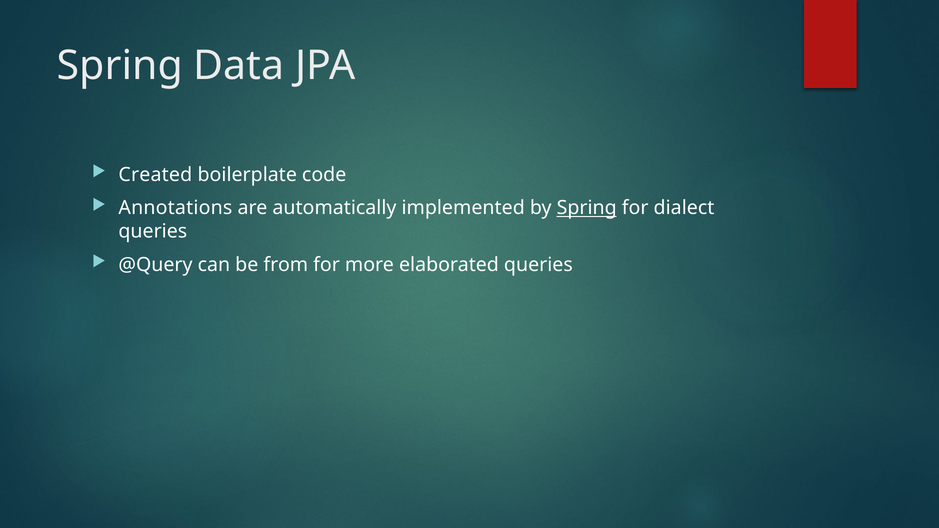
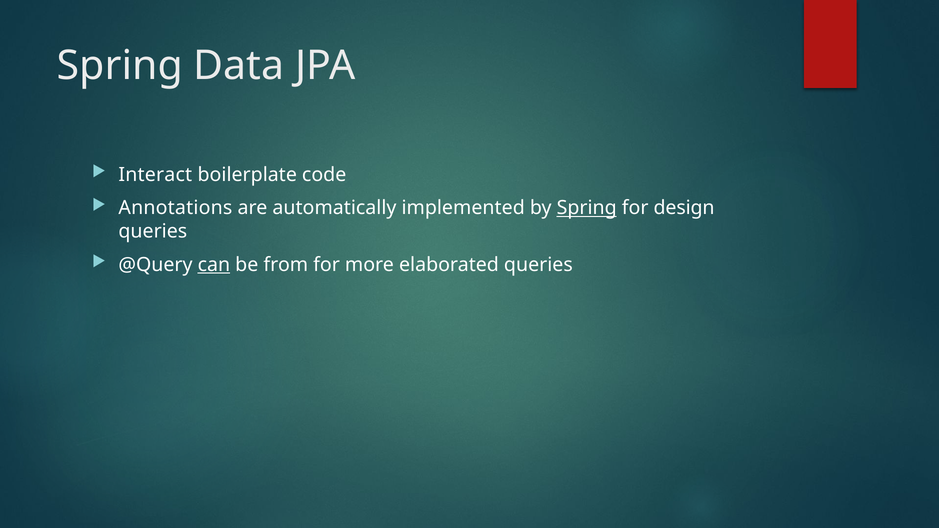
Created: Created -> Interact
dialect: dialect -> design
can underline: none -> present
